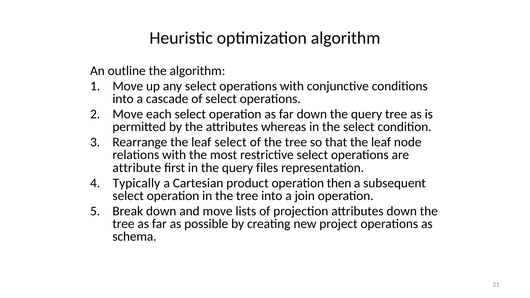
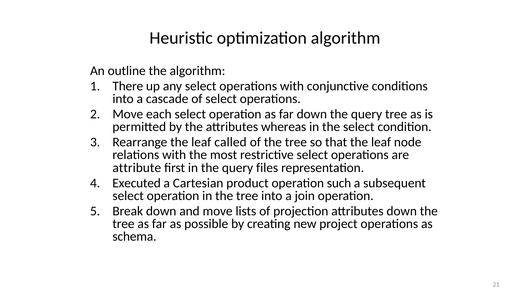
Move at (128, 86): Move -> There
leaf select: select -> called
Typically: Typically -> Executed
then: then -> such
